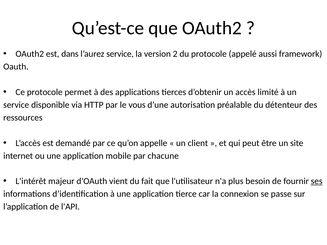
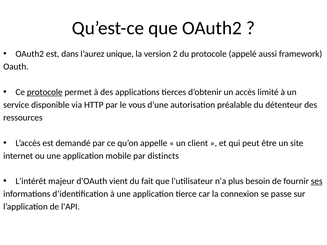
l’aurez service: service -> unique
protocole at (45, 92) underline: none -> present
chacune: chacune -> distincts
